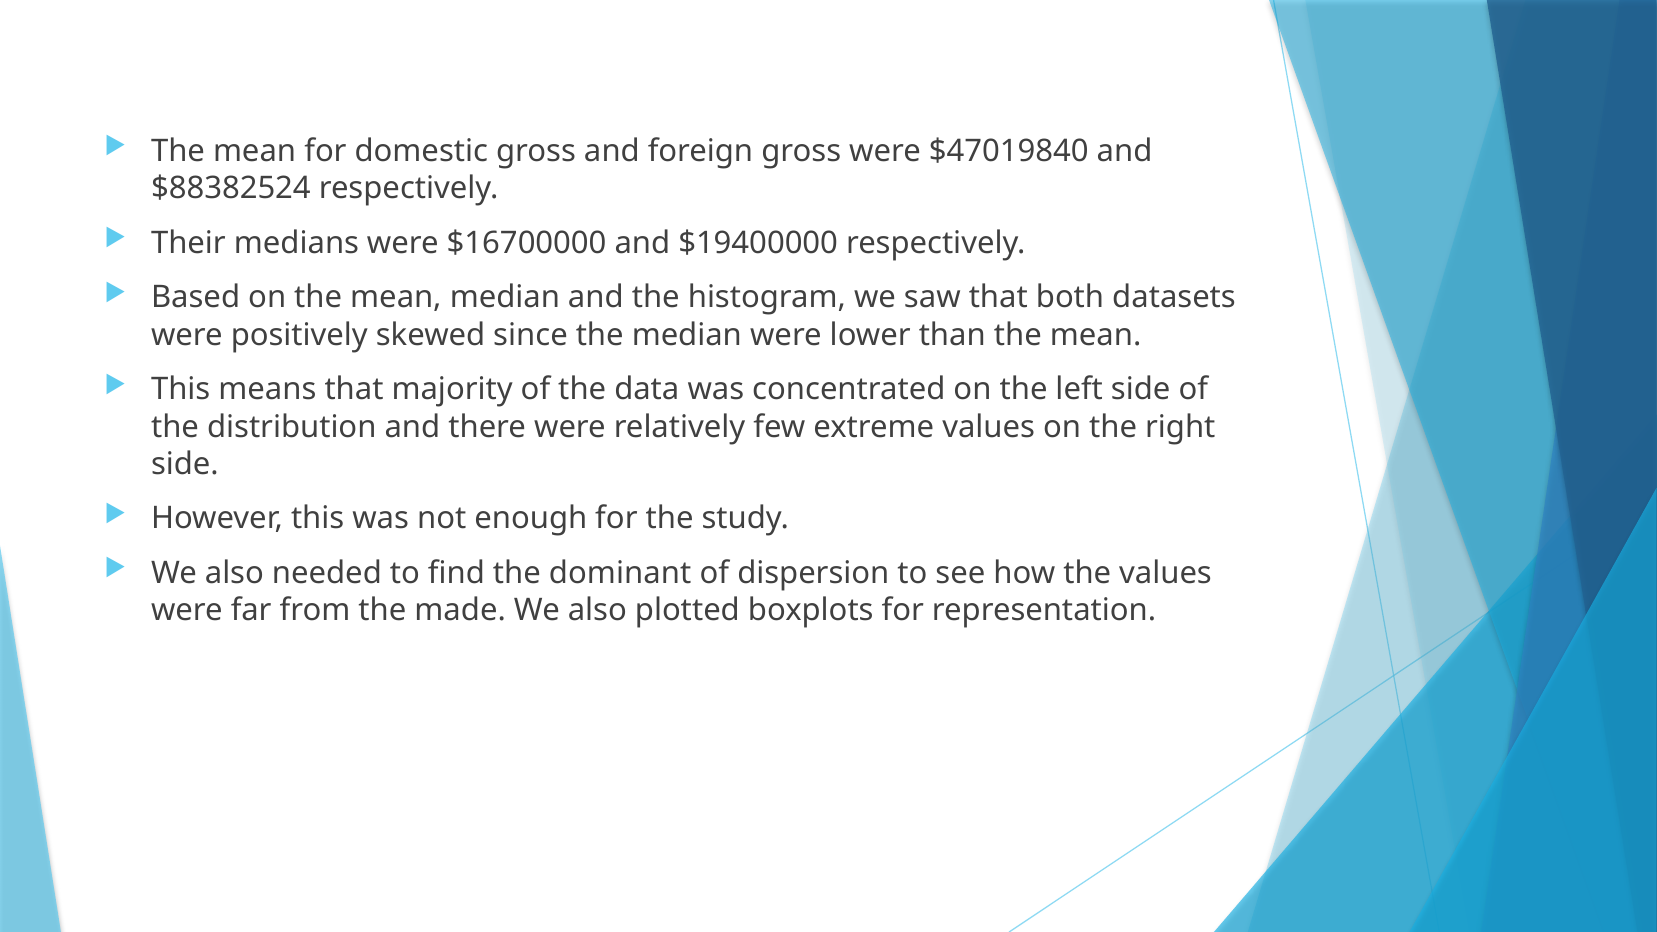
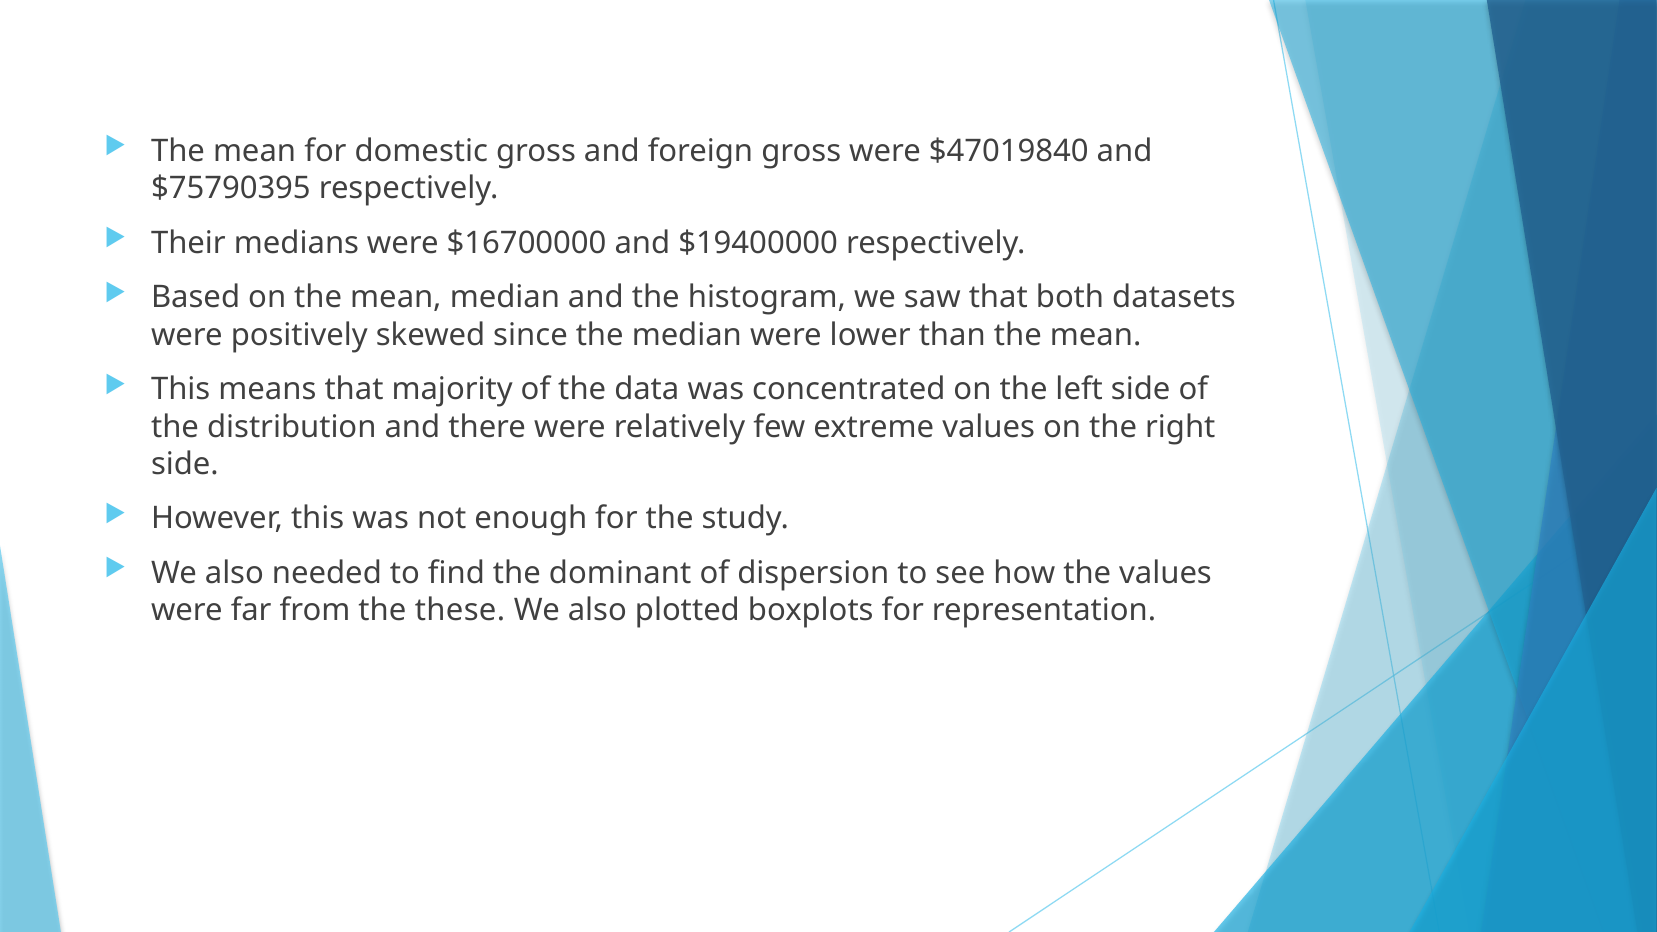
$88382524: $88382524 -> $75790395
made: made -> these
